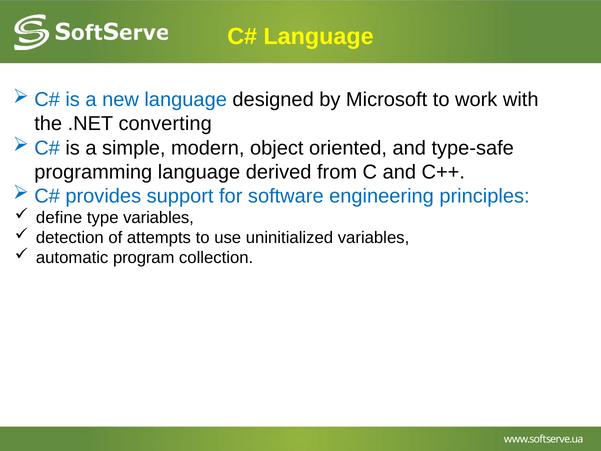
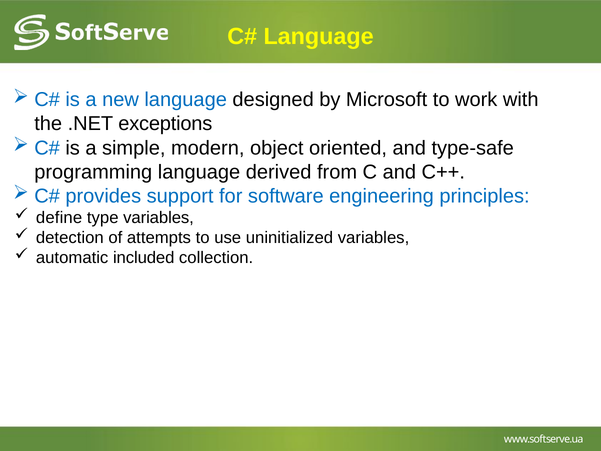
converting: converting -> exceptions
program: program -> included
